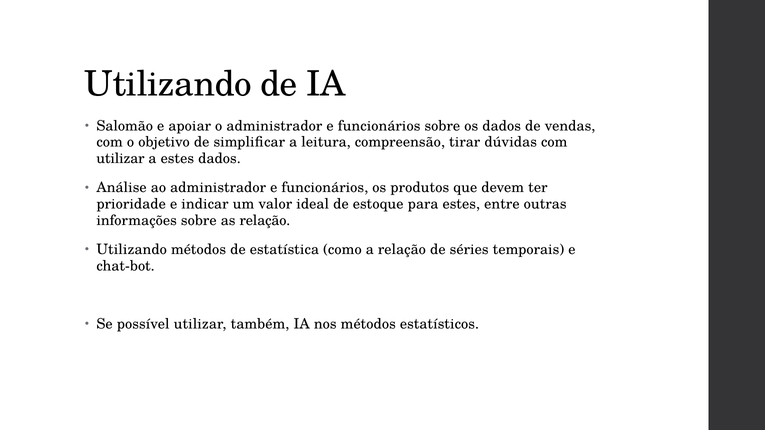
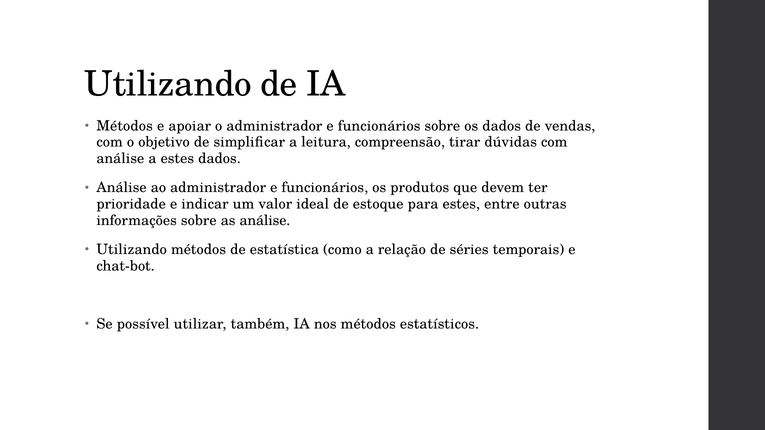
Salomão at (125, 126): Salomão -> Métodos
utilizar at (120, 159): utilizar -> análise
as relação: relação -> análise
